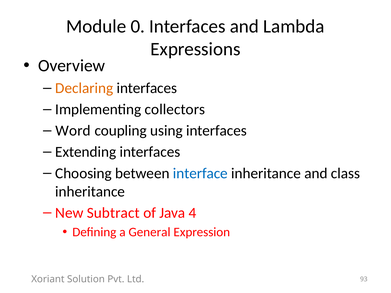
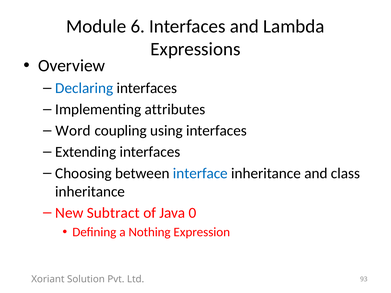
0: 0 -> 6
Declaring colour: orange -> blue
collectors: collectors -> attributes
4: 4 -> 0
General: General -> Nothing
